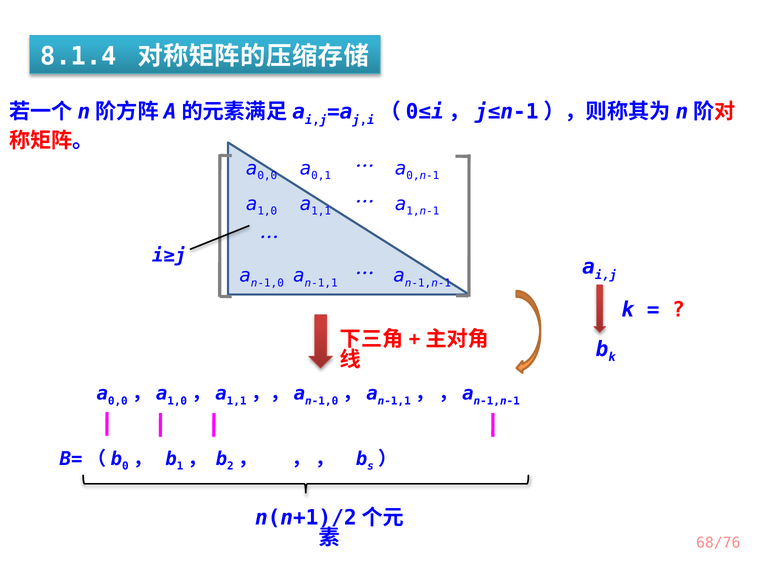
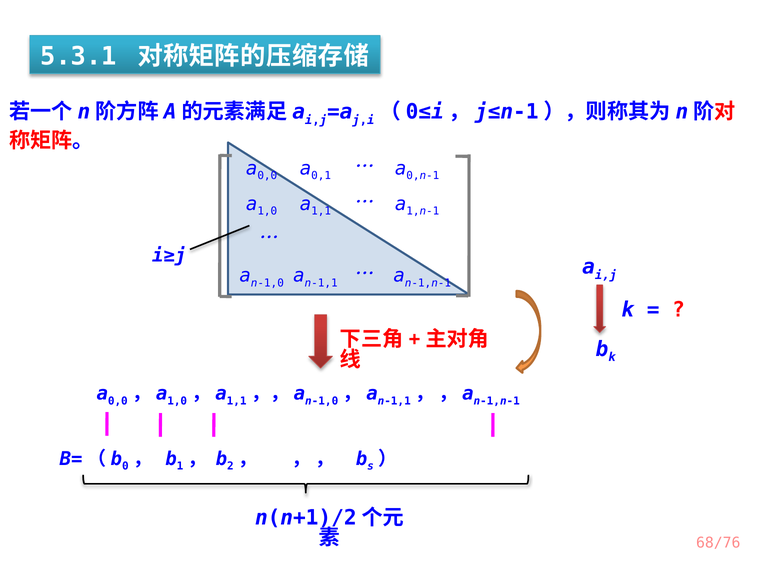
8.1.4: 8.1.4 -> 5.3.1
